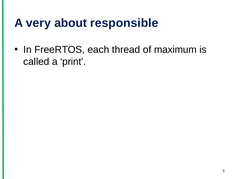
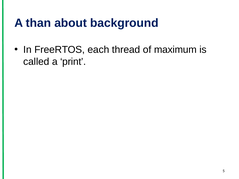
very: very -> than
responsible: responsible -> background
